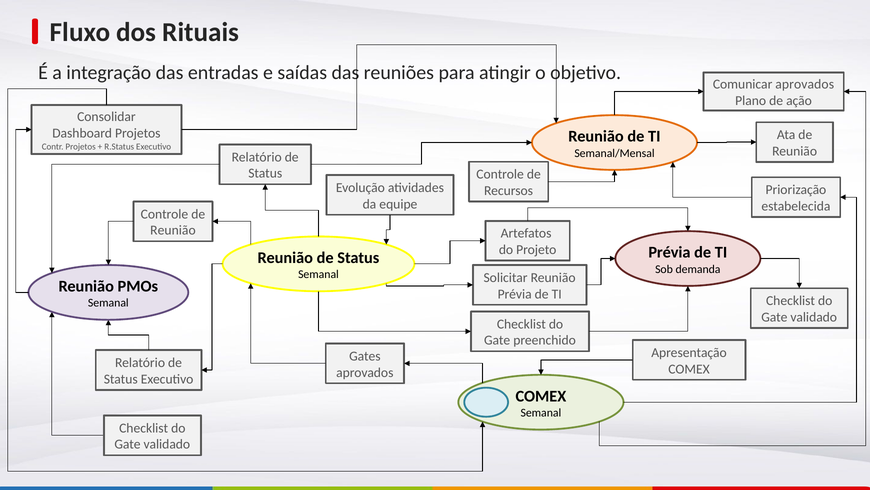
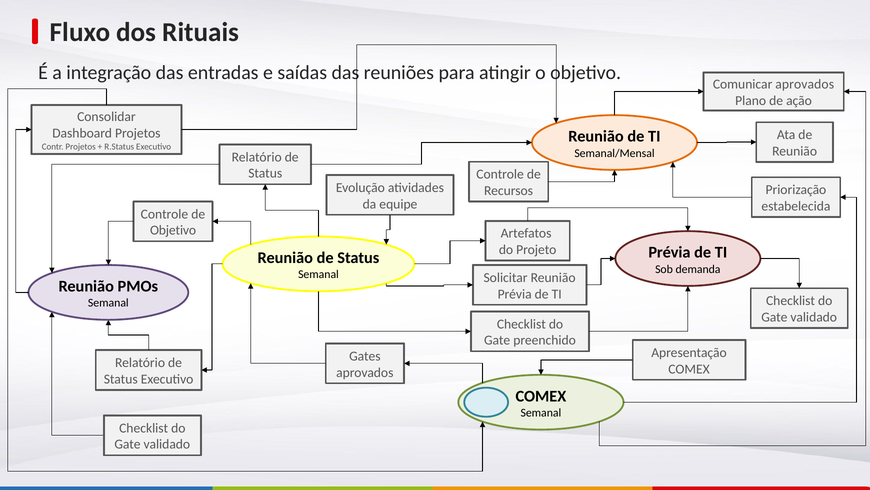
Reunião at (173, 230): Reunião -> Objetivo
